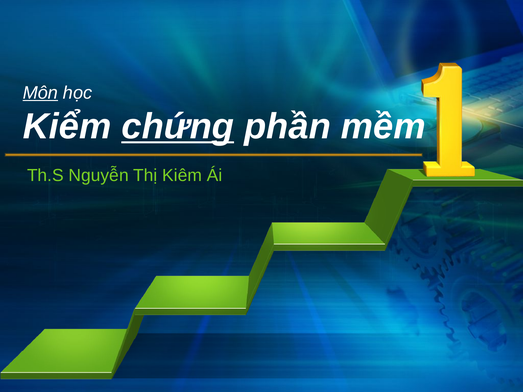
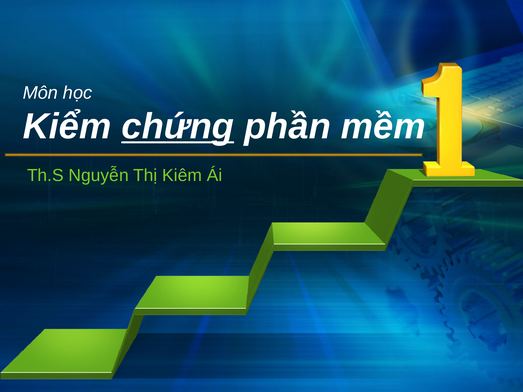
Môn underline: present -> none
